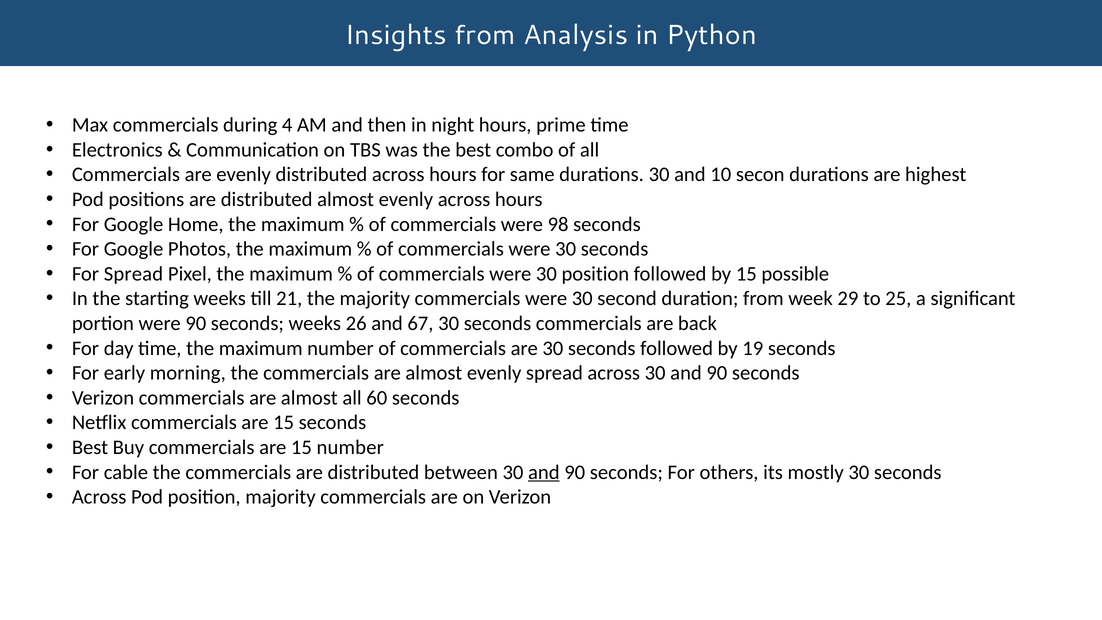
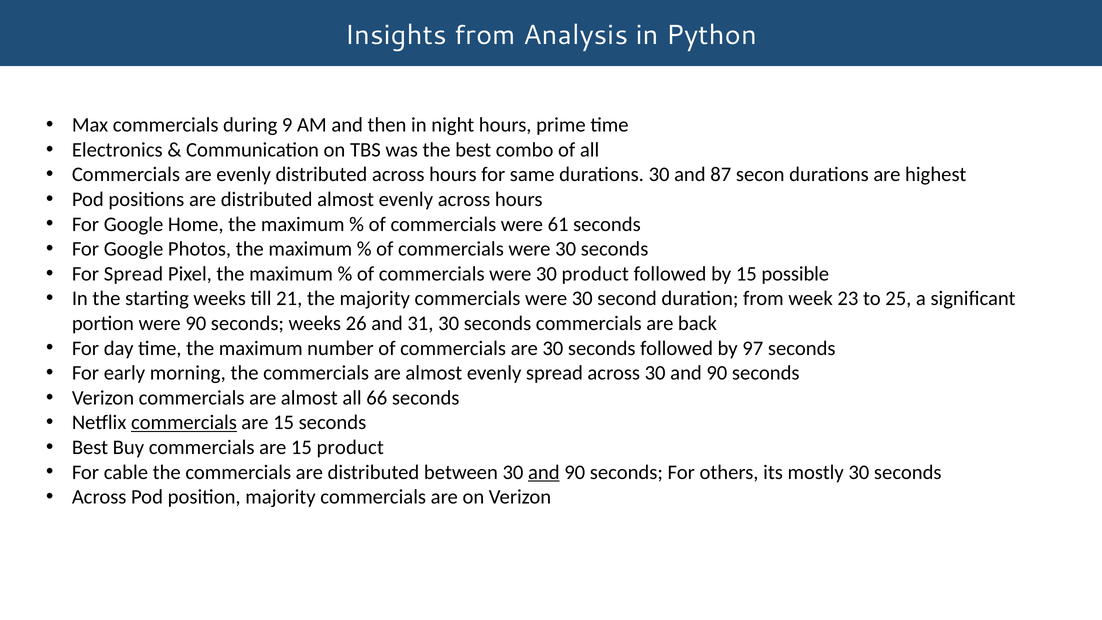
4: 4 -> 9
10: 10 -> 87
98: 98 -> 61
30 position: position -> product
29: 29 -> 23
67: 67 -> 31
19: 19 -> 97
60: 60 -> 66
commercials at (184, 423) underline: none -> present
15 number: number -> product
